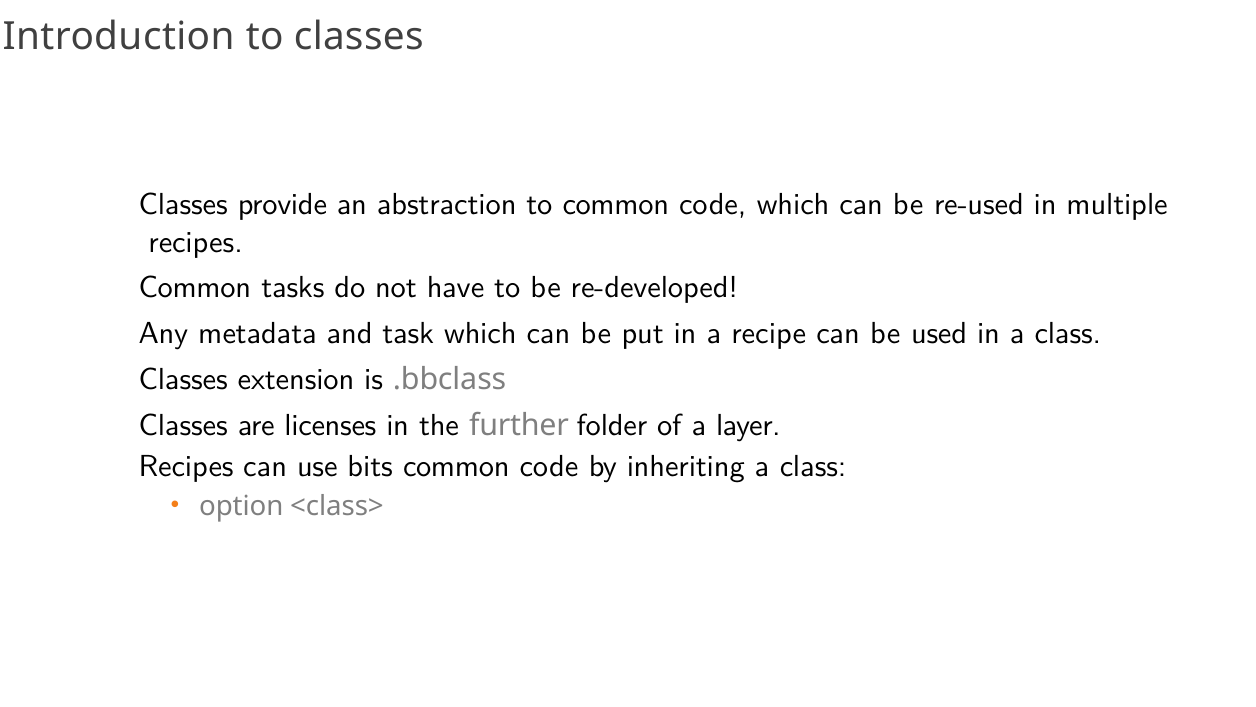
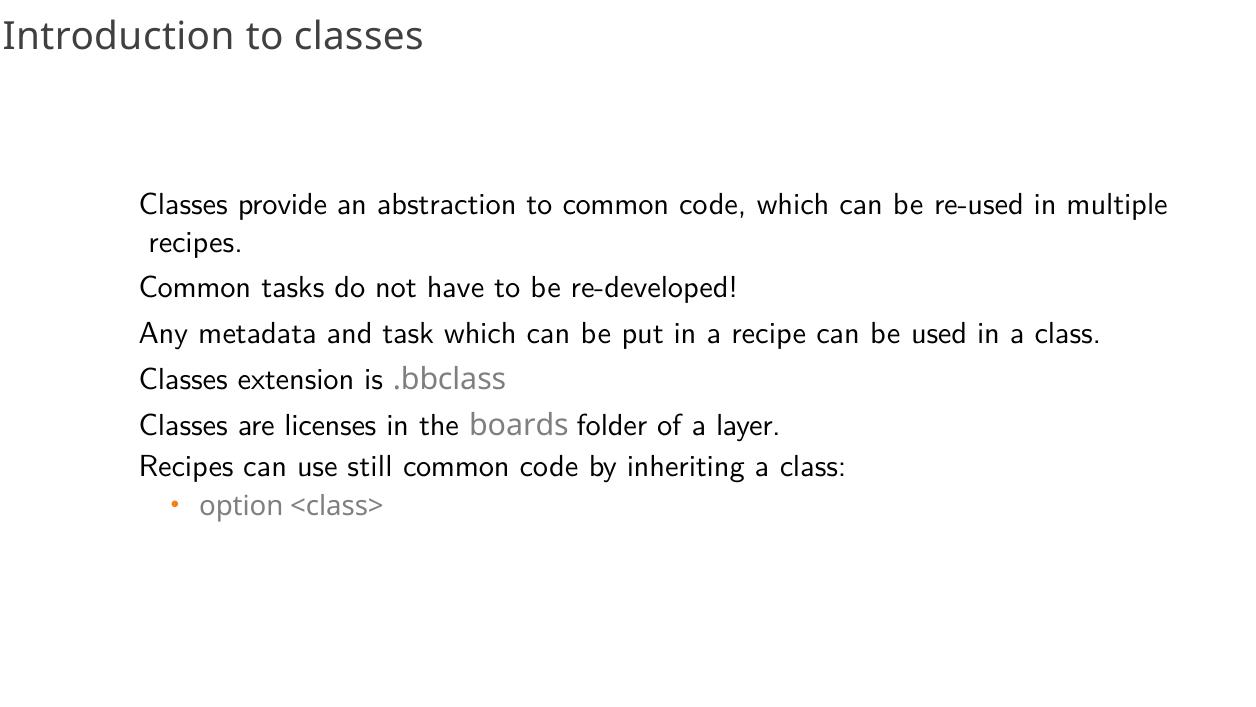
further: further -> boards
bits: bits -> still
